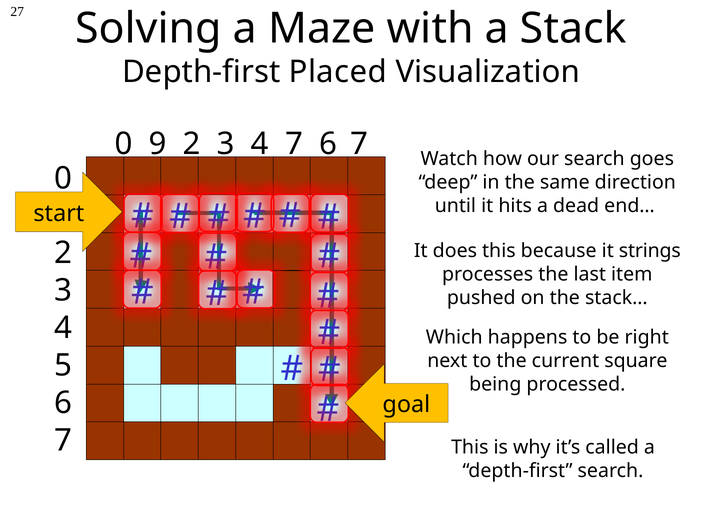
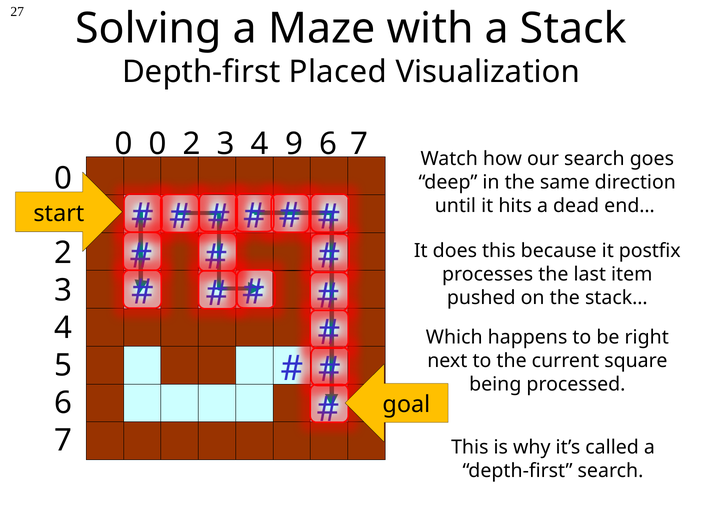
0 9: 9 -> 0
4 7: 7 -> 9
strings: strings -> postfix
